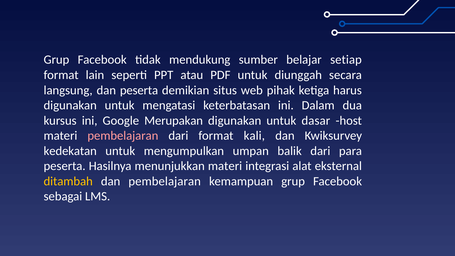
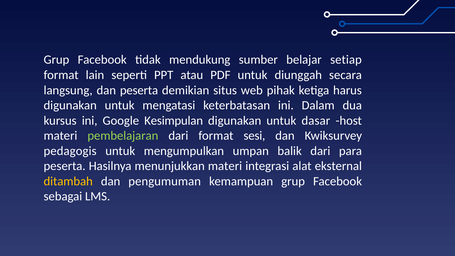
Merupakan: Merupakan -> Kesimpulan
pembelajaran at (123, 136) colour: pink -> light green
kali: kali -> sesi
kedekatan: kedekatan -> pedagogis
dan pembelajaran: pembelajaran -> pengumuman
